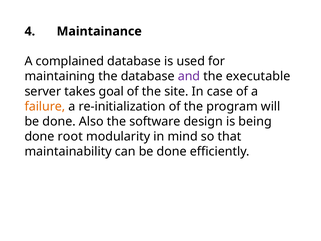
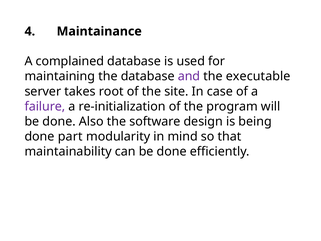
goal: goal -> root
failure colour: orange -> purple
root: root -> part
